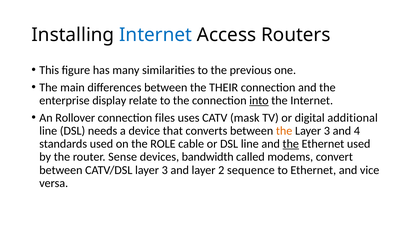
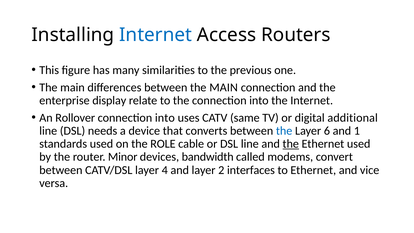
between the THEIR: THEIR -> MAIN
into at (259, 100) underline: present -> none
files at (165, 118): files -> into
mask: mask -> same
the at (284, 131) colour: orange -> blue
3 at (327, 131): 3 -> 6
4: 4 -> 1
Sense: Sense -> Minor
CATV/DSL layer 3: 3 -> 4
sequence: sequence -> interfaces
